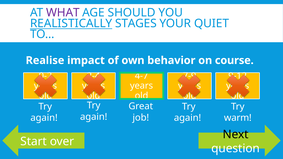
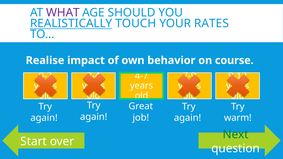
STAGES: STAGES -> TOUCH
QUIET: QUIET -> RATES
Next colour: black -> green
